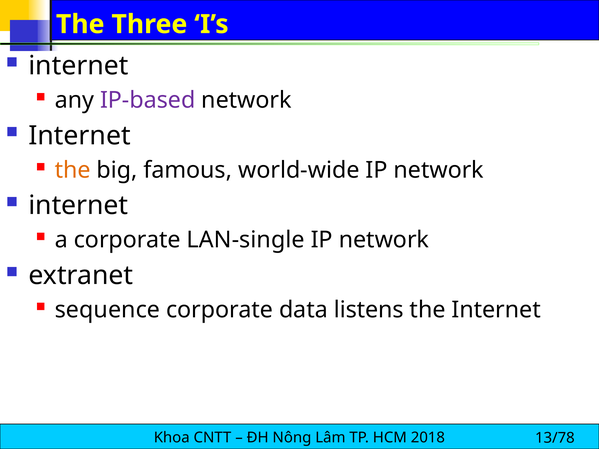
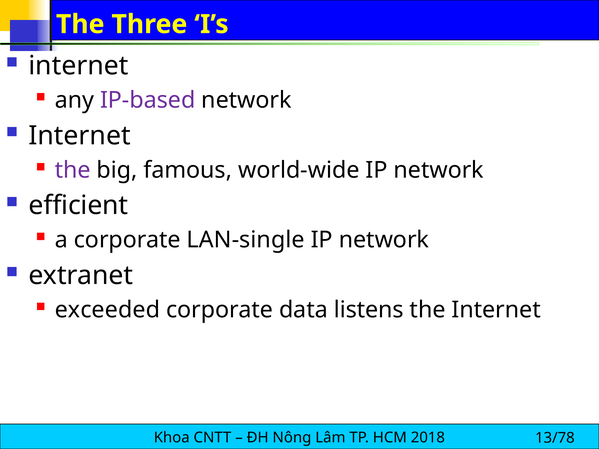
the at (73, 170) colour: orange -> purple
internet at (78, 206): internet -> efficient
sequence: sequence -> exceeded
